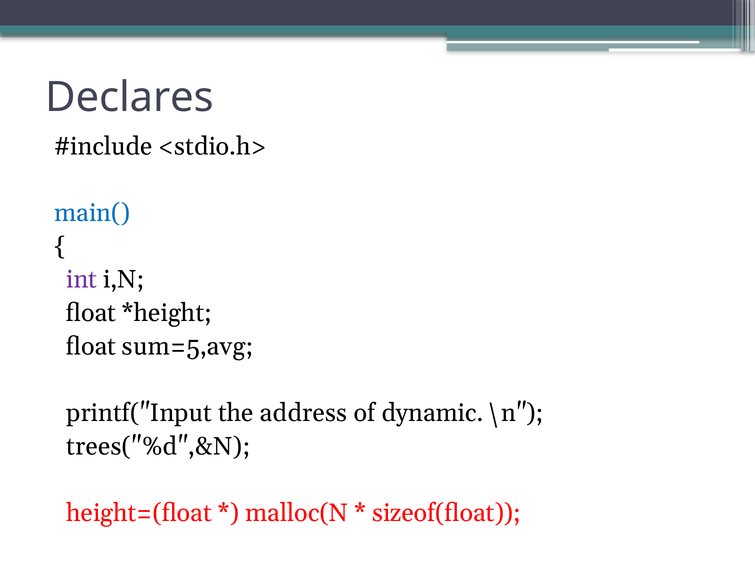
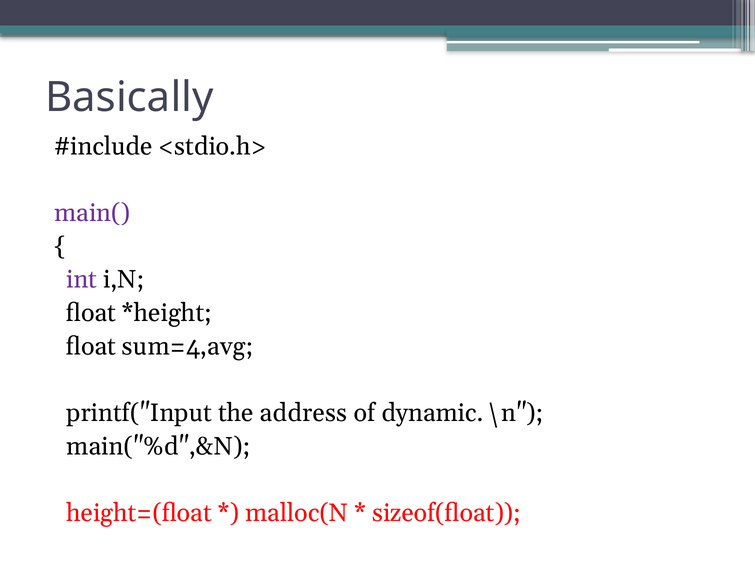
Declares: Declares -> Basically
main( colour: blue -> purple
sum=5,avg: sum=5,avg -> sum=4,avg
trees("%d",&N: trees("%d",&N -> main("%d",&N
